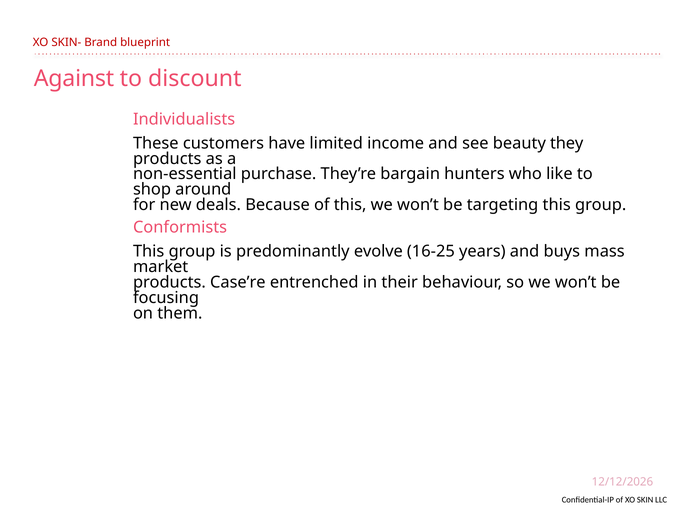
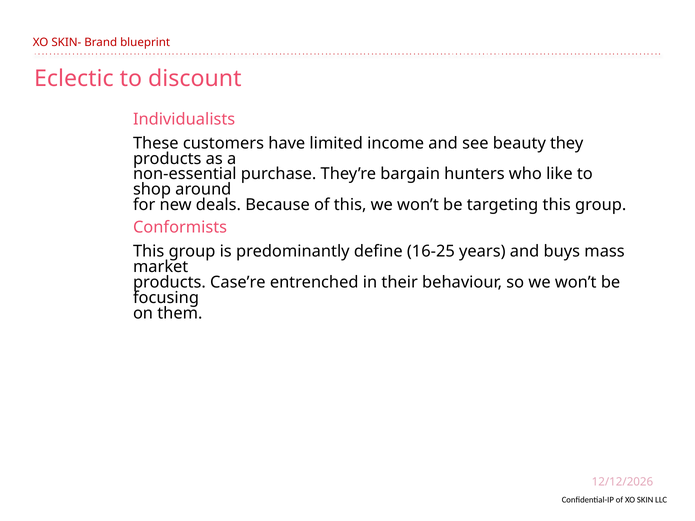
Against: Against -> Eclectic
evolve: evolve -> define
